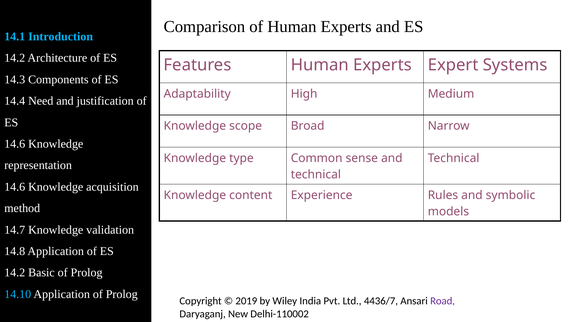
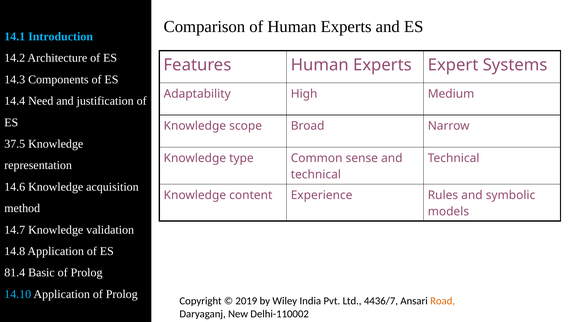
14.6 at (15, 144): 14.6 -> 37.5
14.2 at (15, 273): 14.2 -> 81.4
Road colour: purple -> orange
